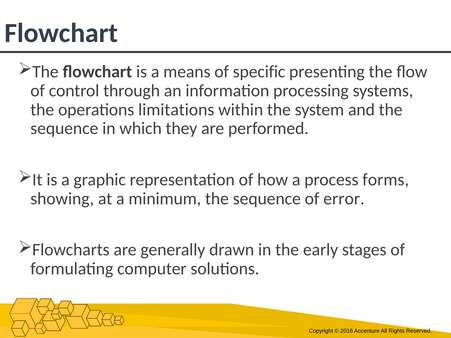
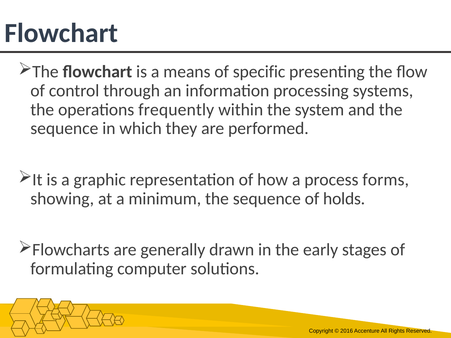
limitations: limitations -> frequently
error: error -> holds
